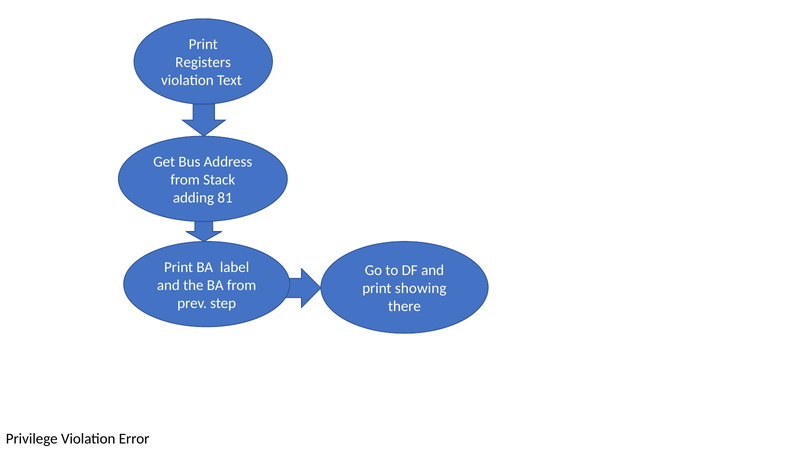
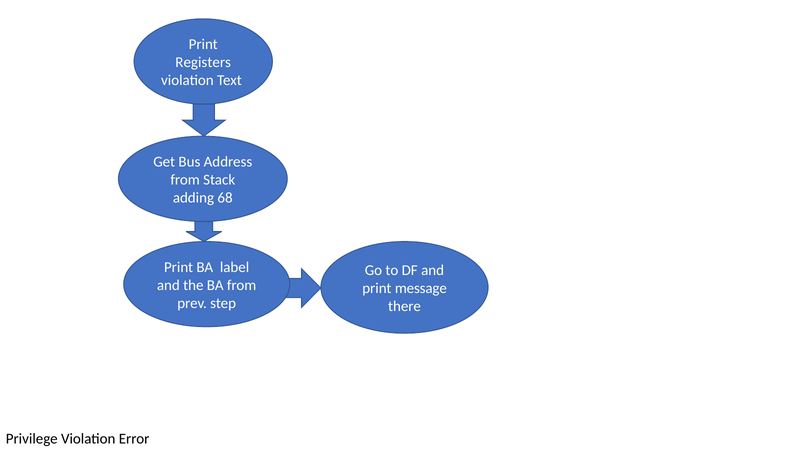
81: 81 -> 68
showing: showing -> message
